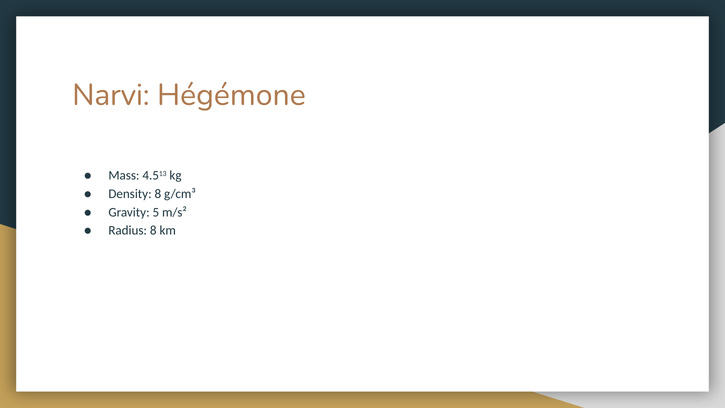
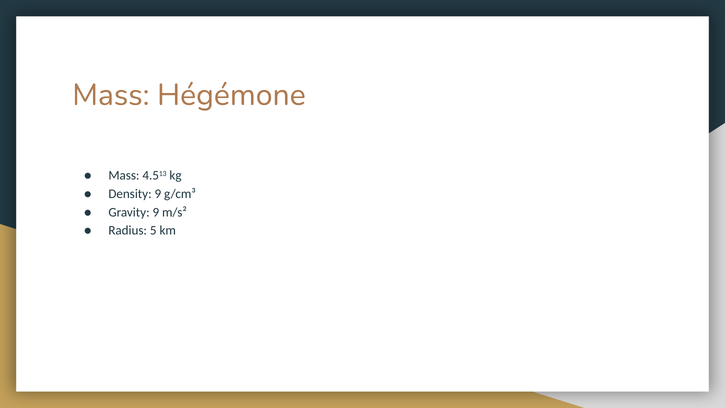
Narvi at (111, 95): Narvi -> Mass
Density 8: 8 -> 9
Gravity 5: 5 -> 9
Radius 8: 8 -> 5
